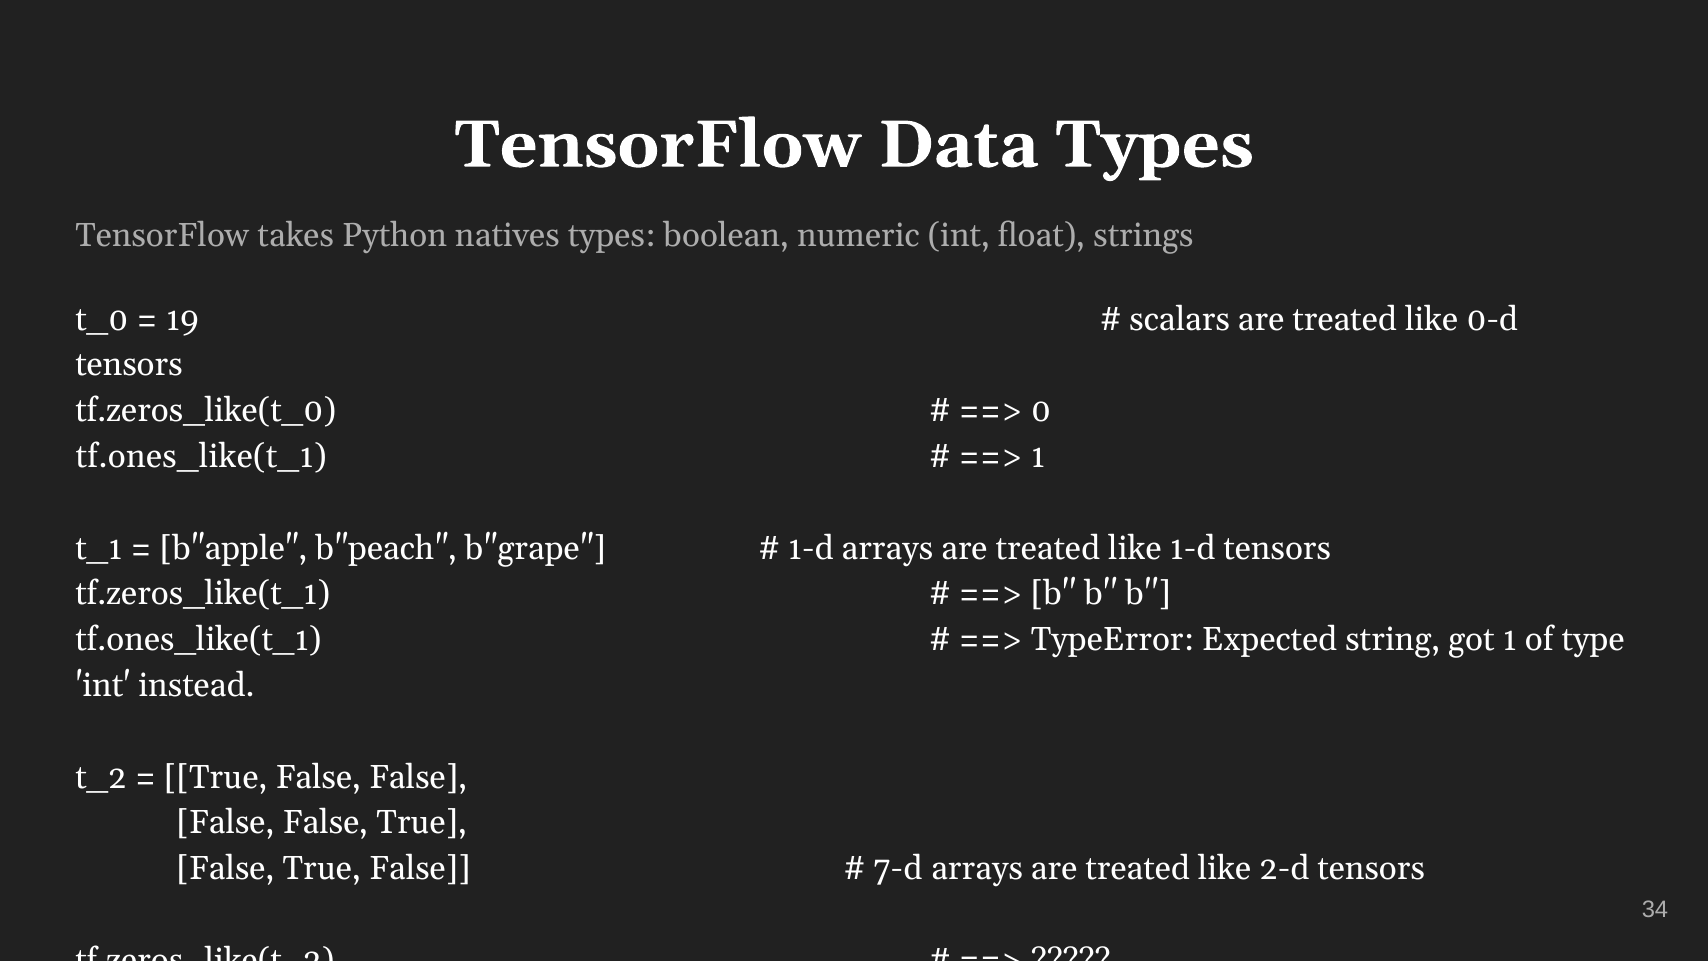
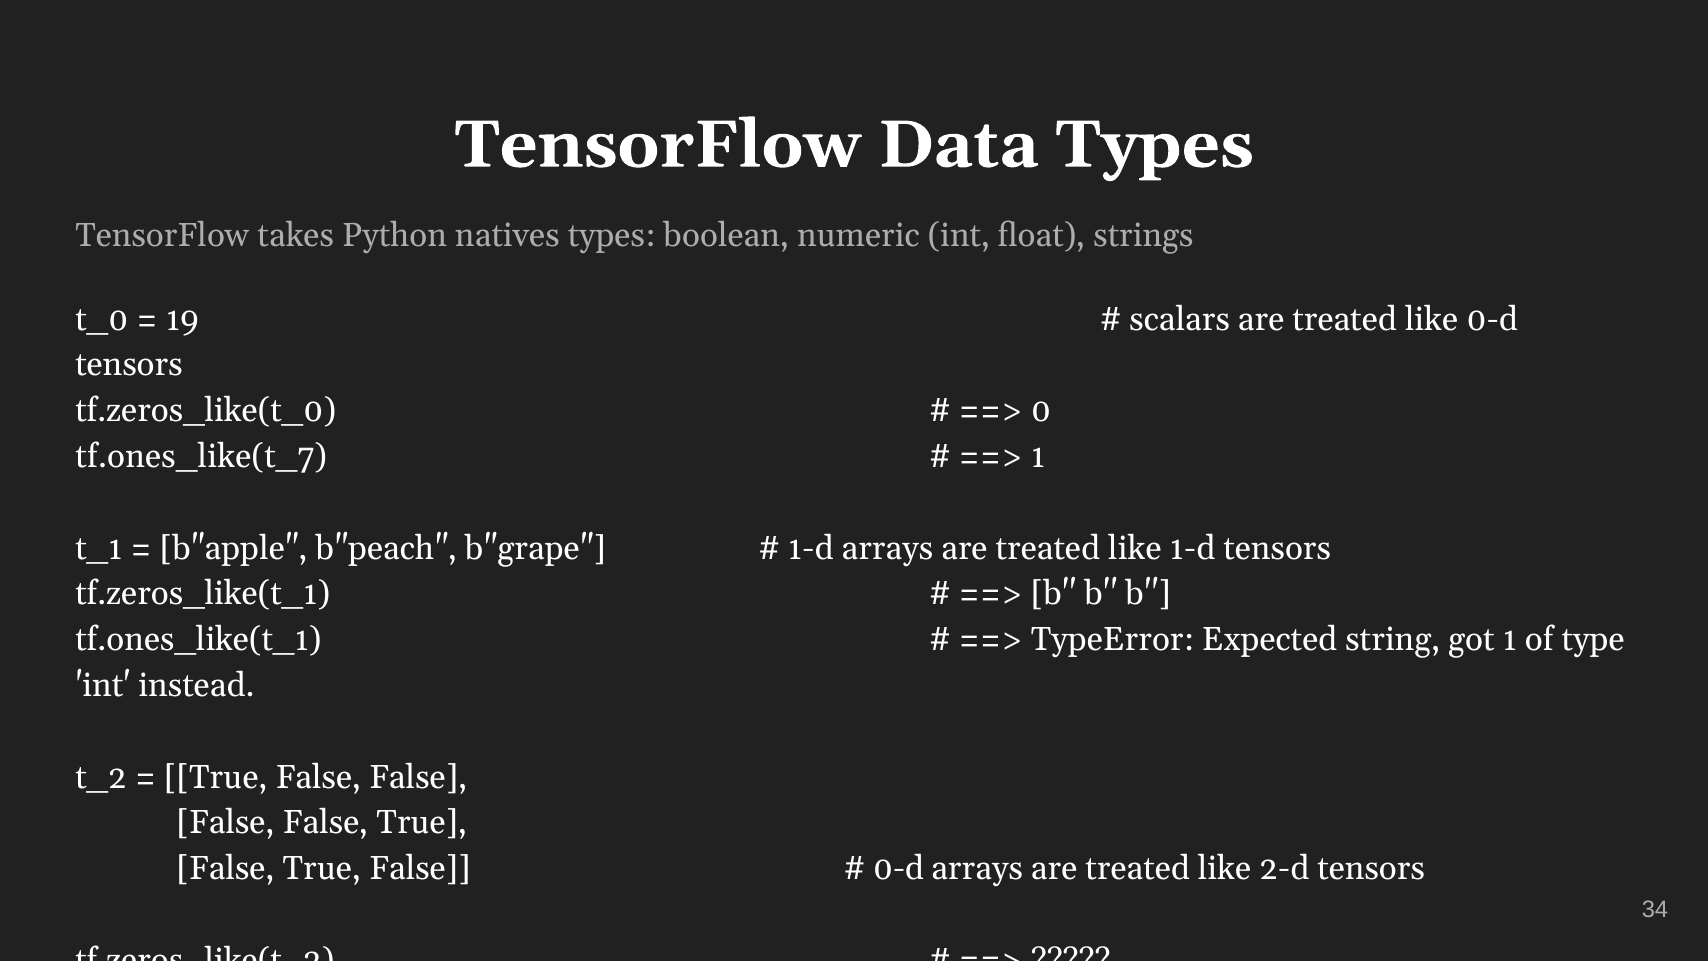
tf.ones_like(t_1 at (201, 456): tf.ones_like(t_1 -> tf.ones_like(t_7
7-d at (898, 869): 7-d -> 0-d
